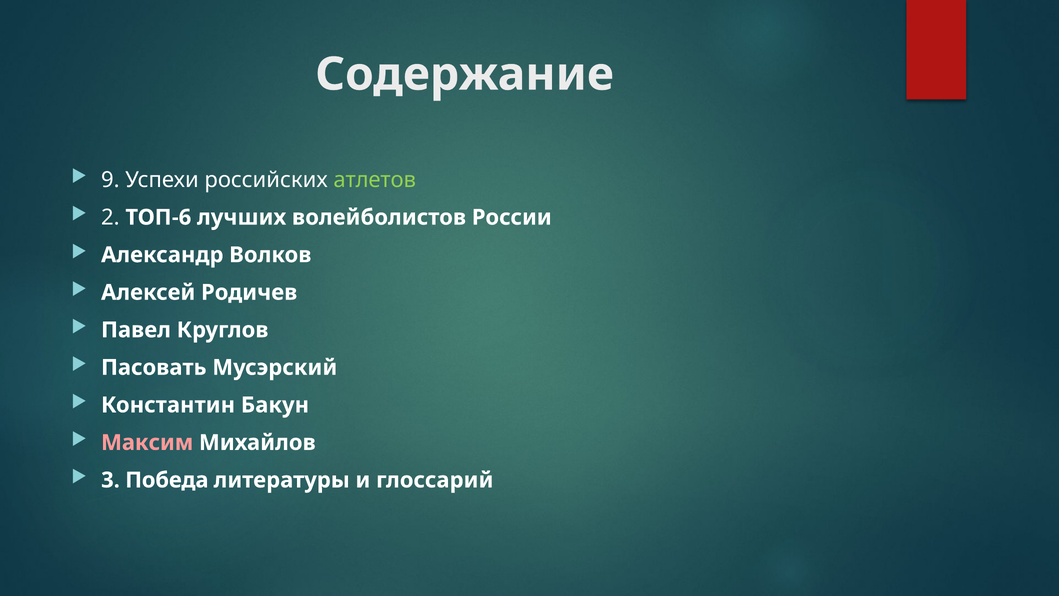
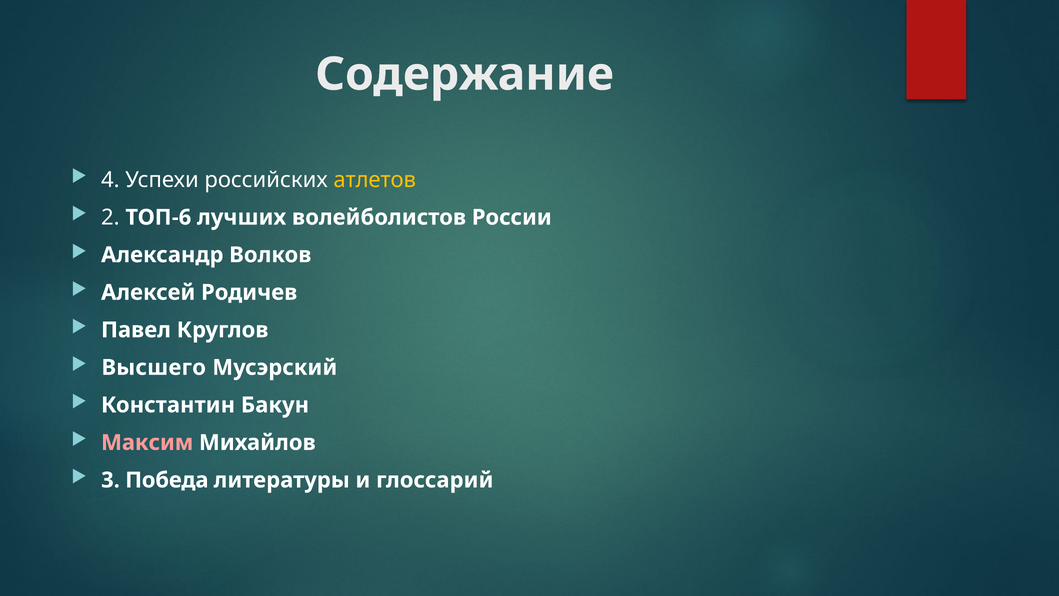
9: 9 -> 4
атлетов colour: light green -> yellow
Пасовать: Пасовать -> Высшего
